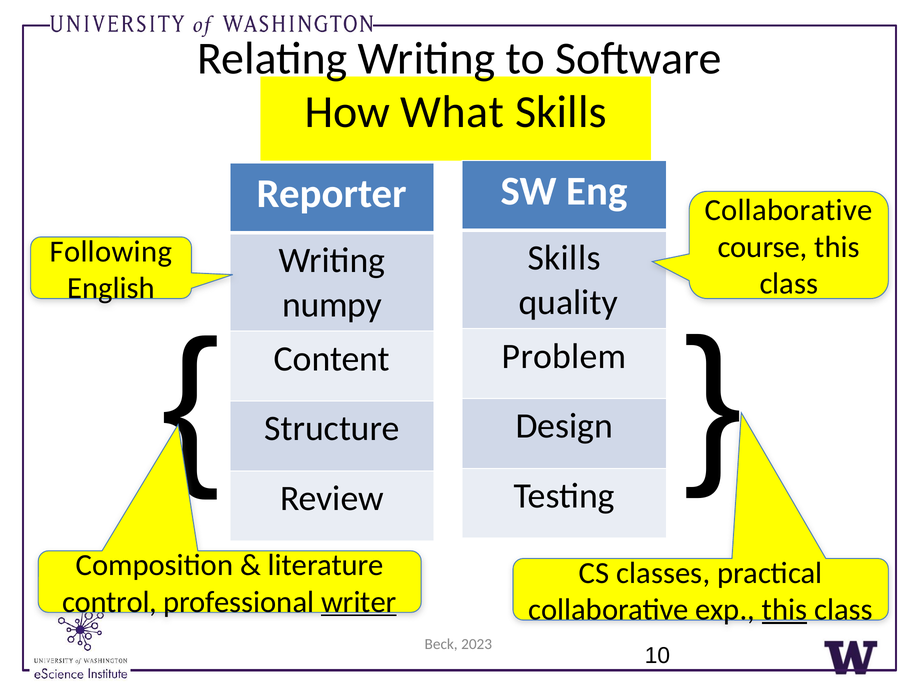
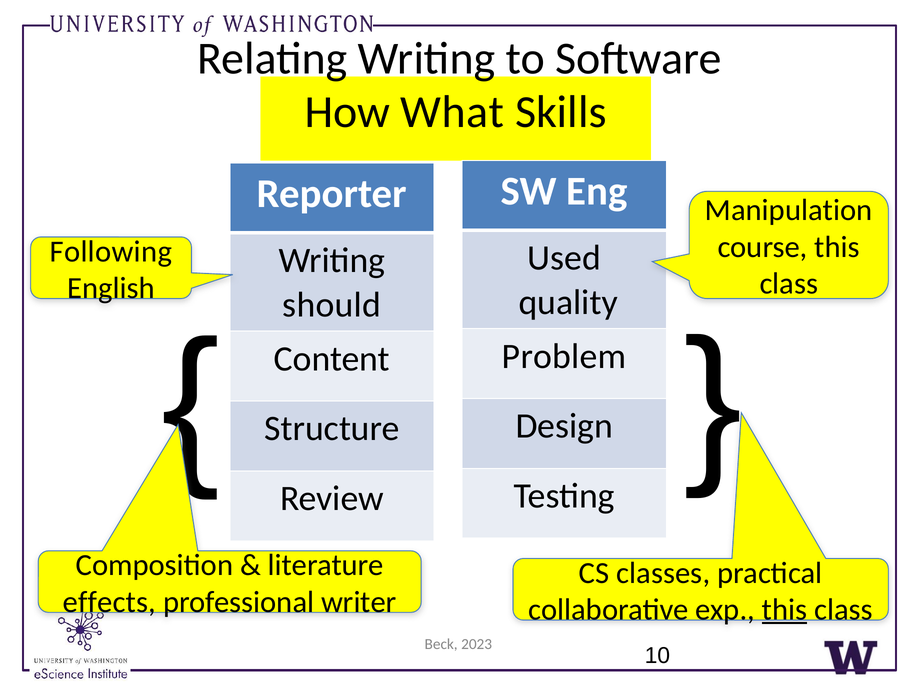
Collaborative at (789, 210): Collaborative -> Manipulation
Skills at (564, 258): Skills -> Used
numpy: numpy -> should
control: control -> effects
writer underline: present -> none
